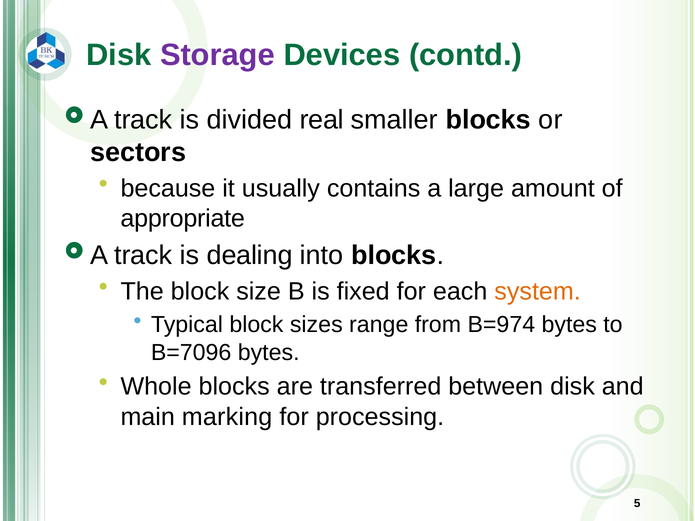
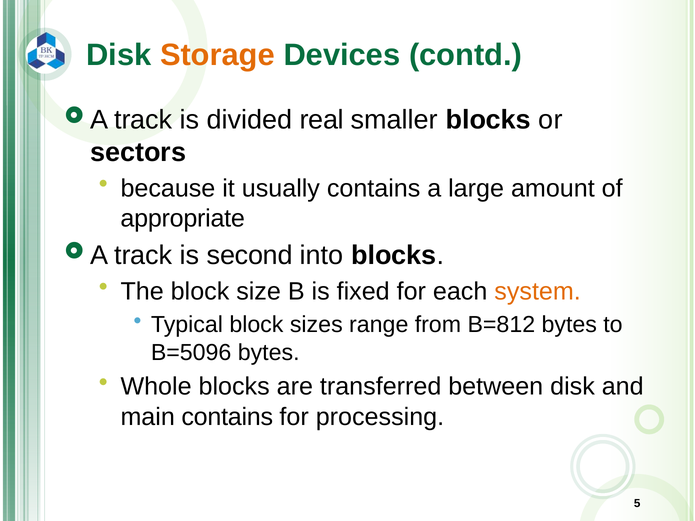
Storage colour: purple -> orange
dealing: dealing -> second
B=974: B=974 -> B=812
B=7096: B=7096 -> B=5096
main marking: marking -> contains
